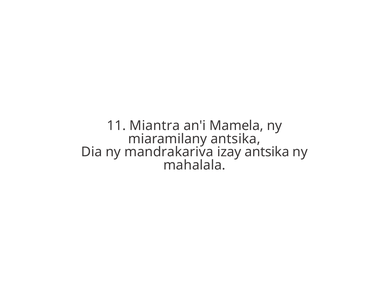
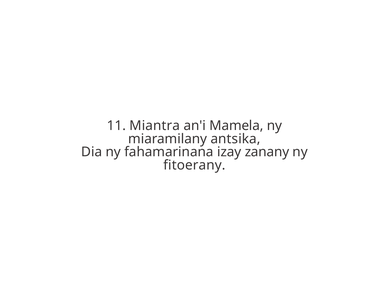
mandrakariva: mandrakariva -> fahamarinana
izay antsika: antsika -> zanany
mahalala: mahalala -> fitoerany
